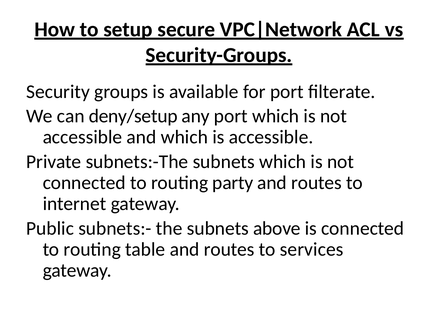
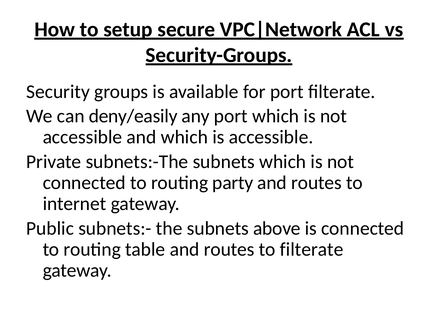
deny/setup: deny/setup -> deny/easily
to services: services -> filterate
